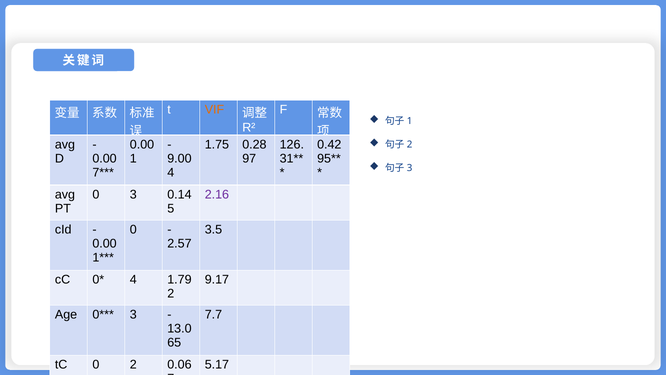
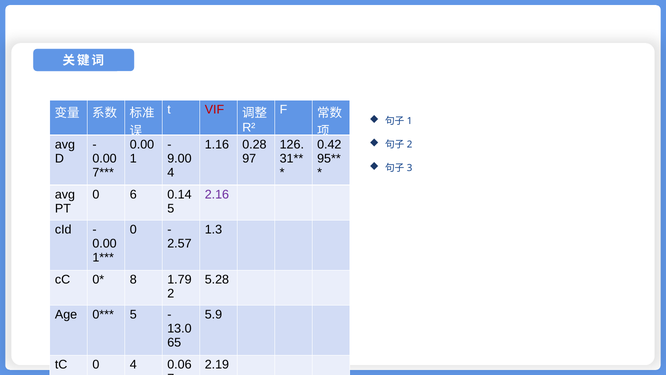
VIF colour: orange -> red
1.75 at (217, 145): 1.75 -> 1.16
0 3: 3 -> 6
3.5 at (213, 230): 3.5 -> 1.3
4 at (133, 280): 4 -> 8
9.17: 9.17 -> 5.28
3 at (133, 314): 3 -> 5
7.7: 7.7 -> 5.9
0 2: 2 -> 4
5.17: 5.17 -> 2.19
